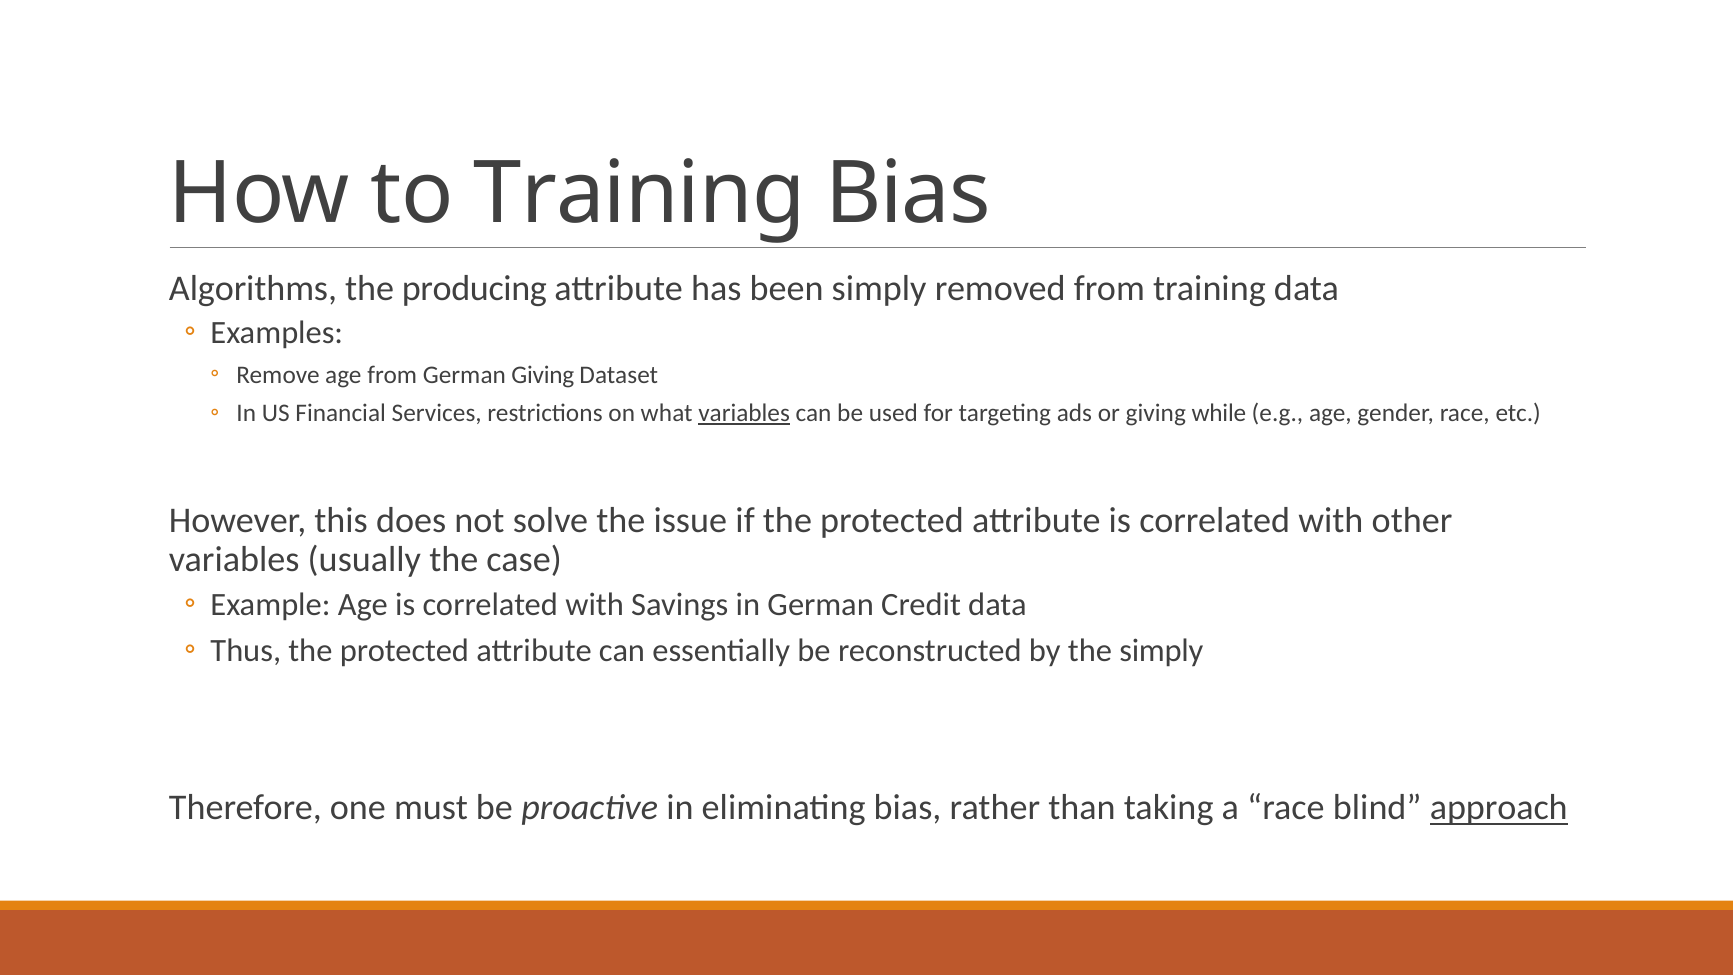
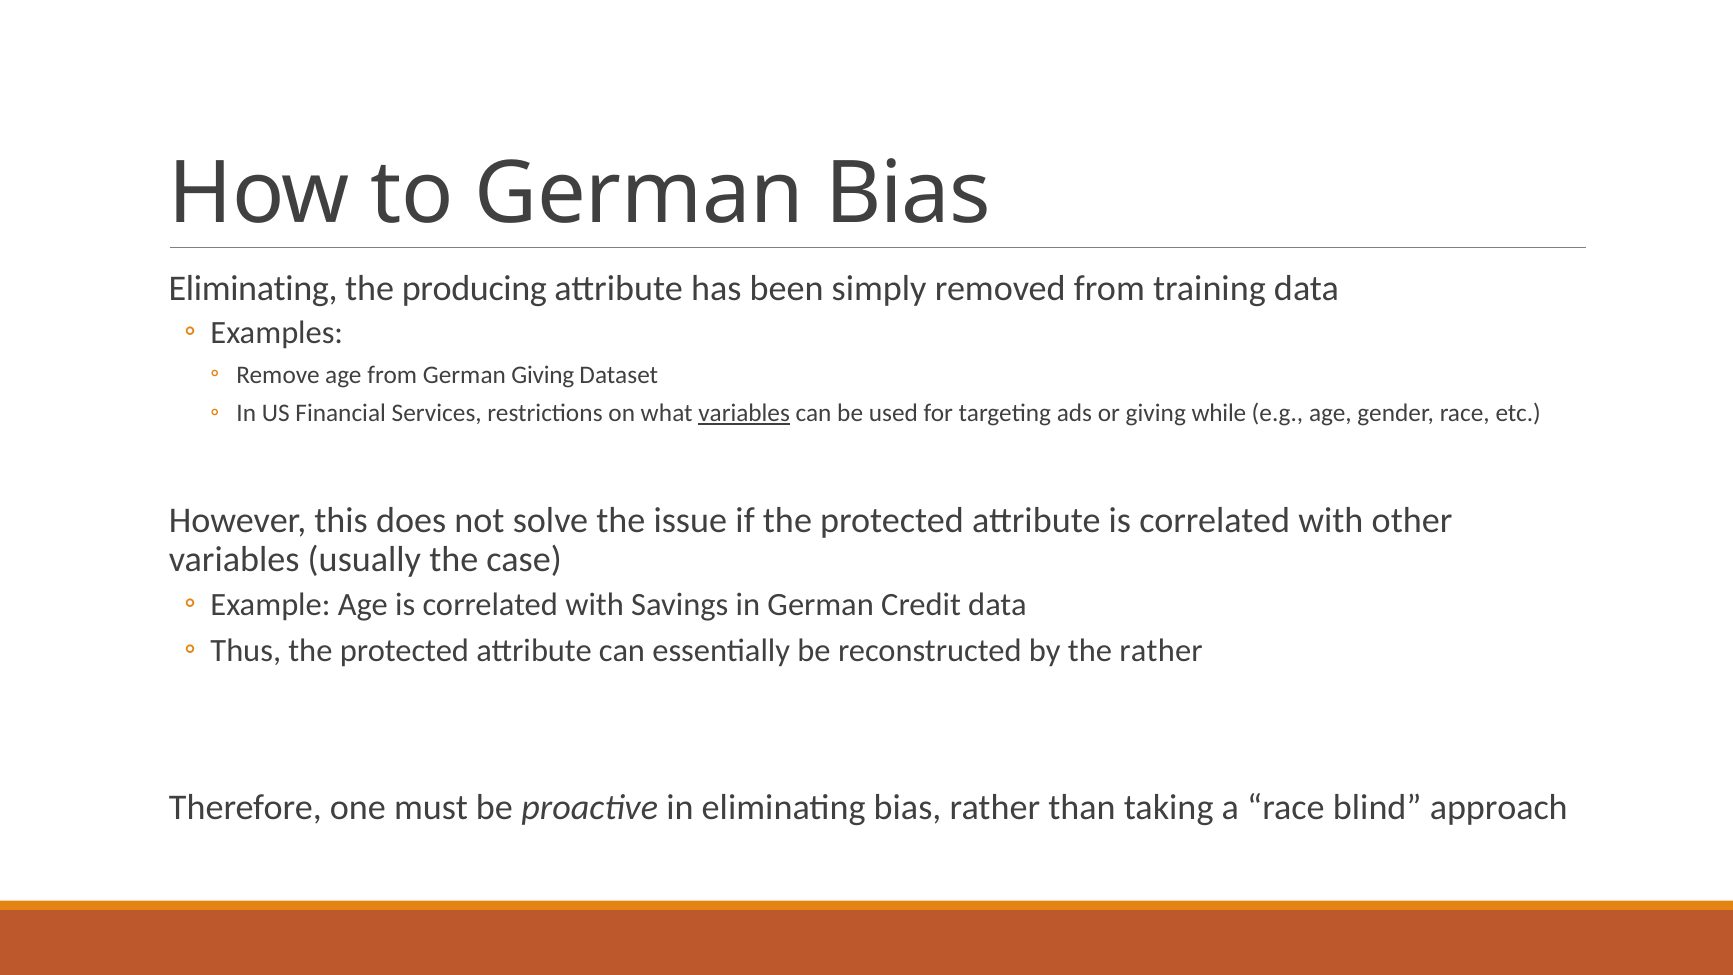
to Training: Training -> German
Algorithms at (253, 288): Algorithms -> Eliminating
the simply: simply -> rather
approach underline: present -> none
